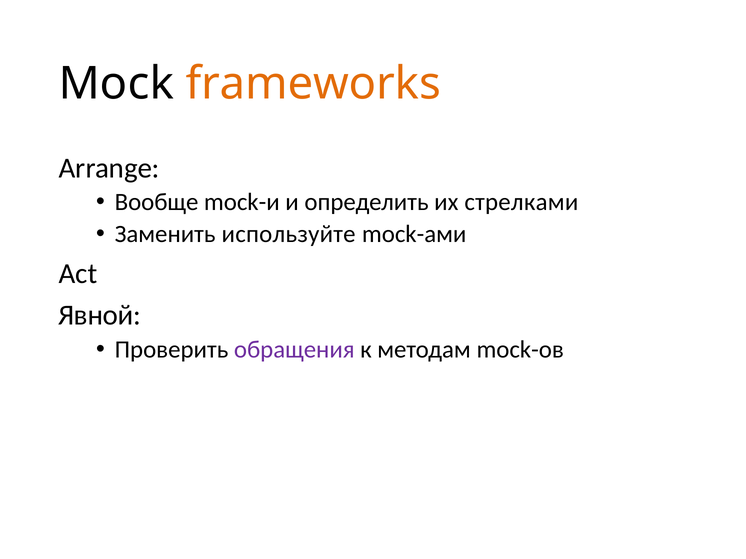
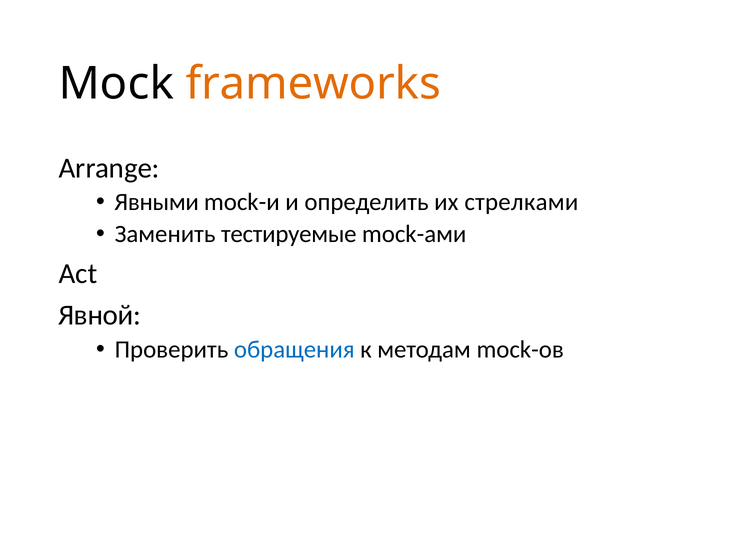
Вообще: Вообще -> Явными
используйте: используйте -> тестируемые
обращения colour: purple -> blue
